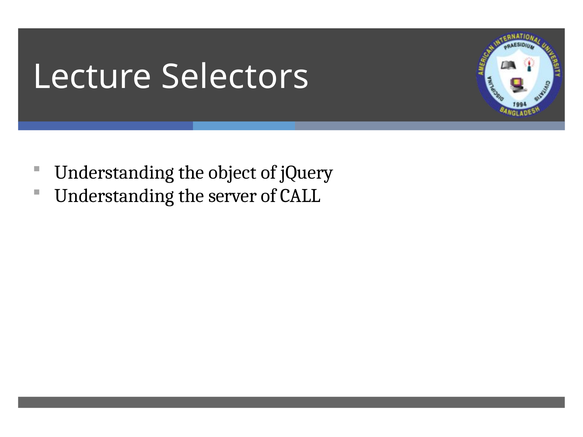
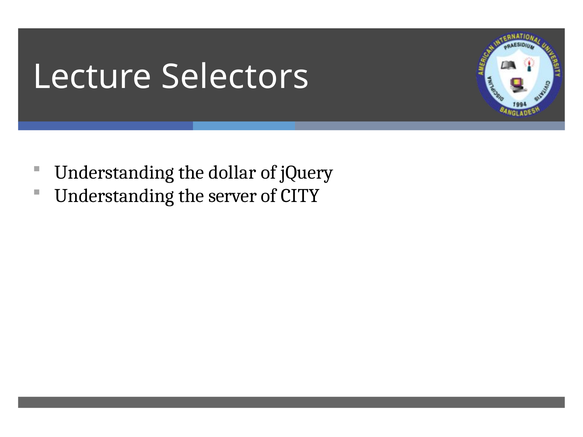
object: object -> dollar
CALL: CALL -> CITY
